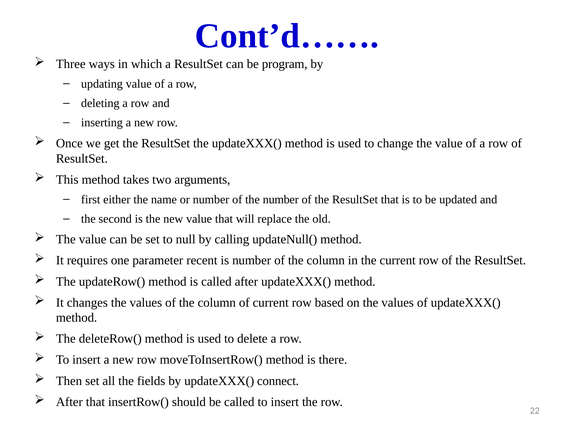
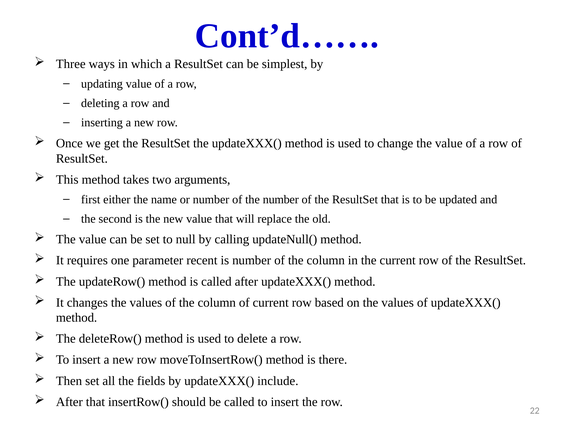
program: program -> simplest
connect: connect -> include
